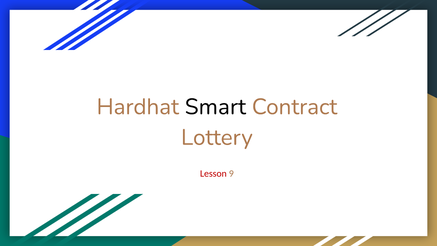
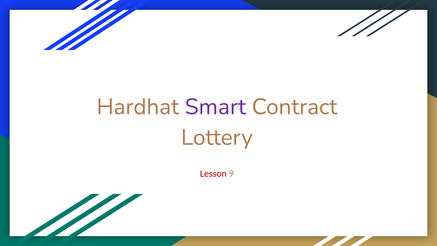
Smart colour: black -> purple
